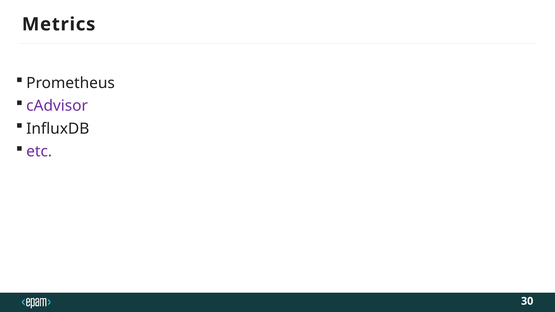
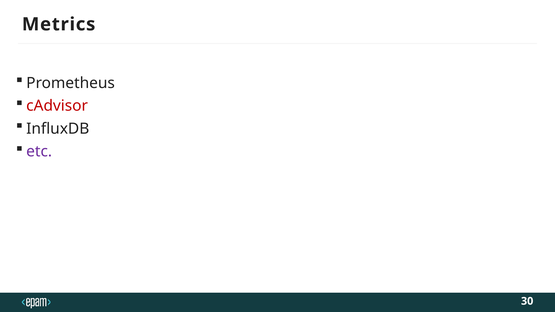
cAdvisor colour: purple -> red
